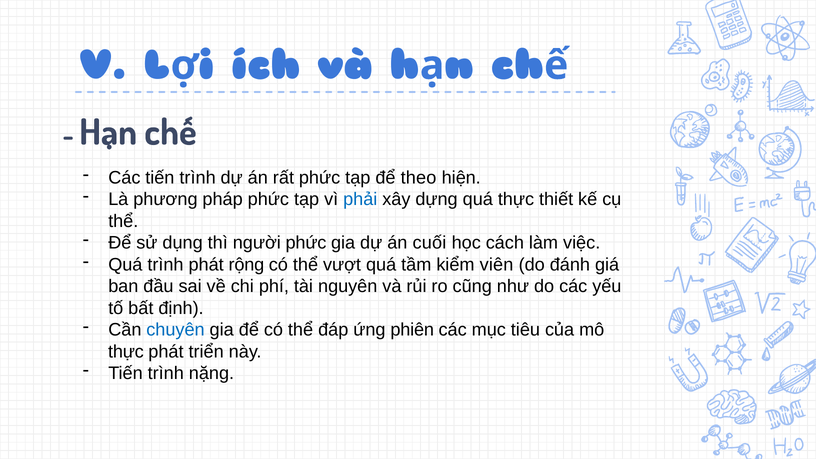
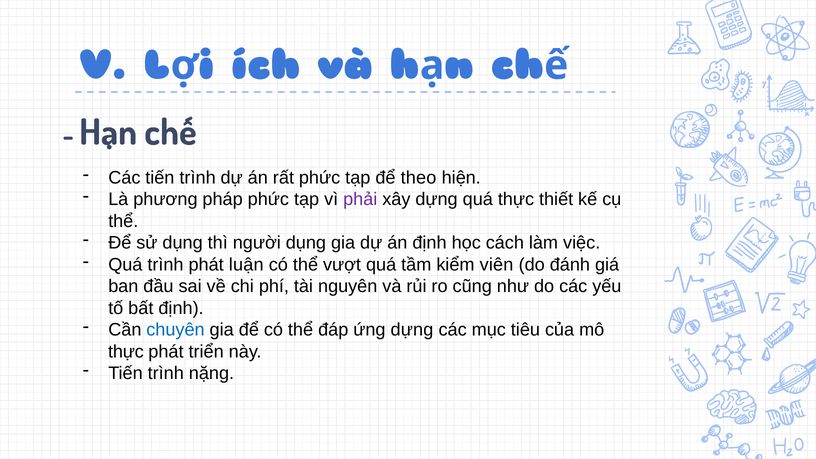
phải colour: blue -> purple
người phức: phức -> dụng
án cuối: cuối -> định
rộng: rộng -> luận
ứng phiên: phiên -> dựng
